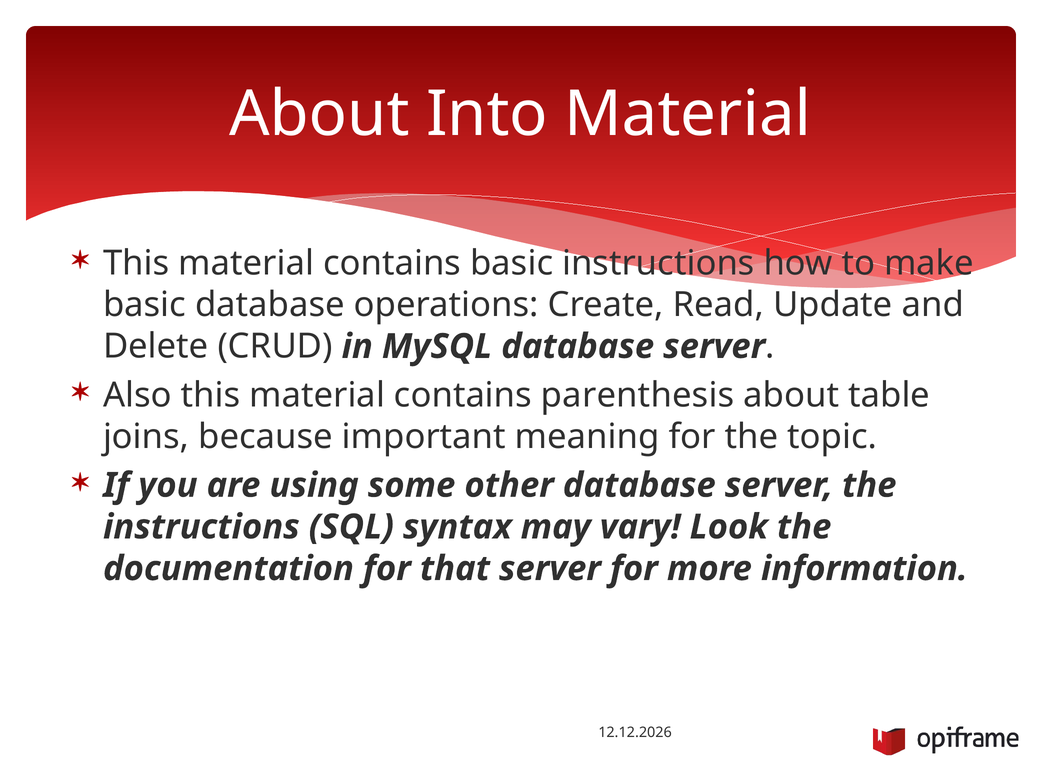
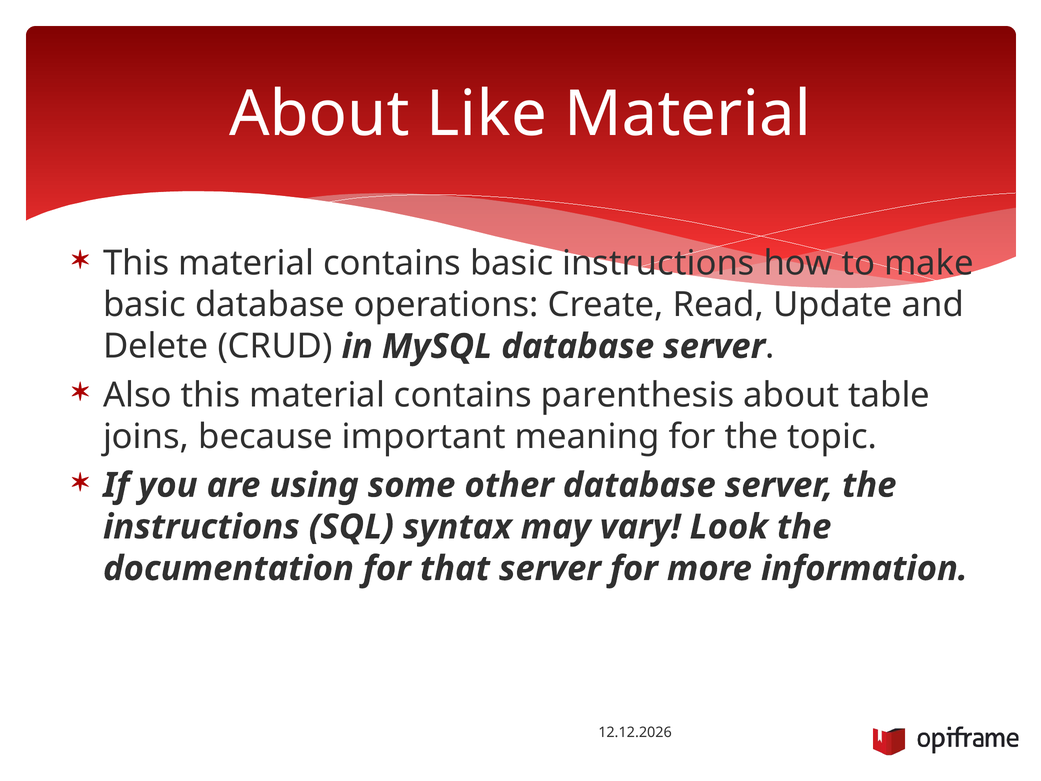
Into: Into -> Like
